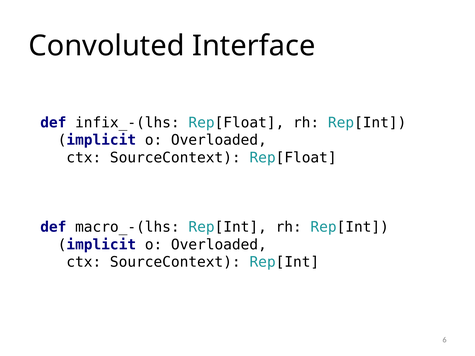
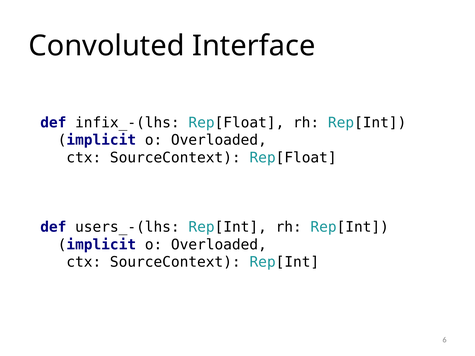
macro_-(lhs: macro_-(lhs -> users_-(lhs
